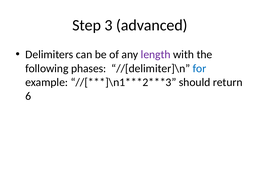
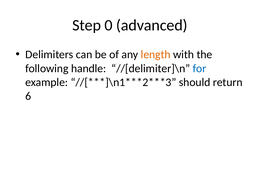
3: 3 -> 0
length colour: purple -> orange
phases: phases -> handle
